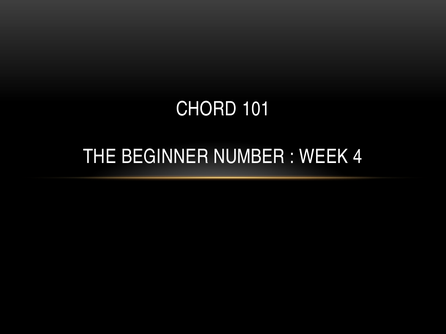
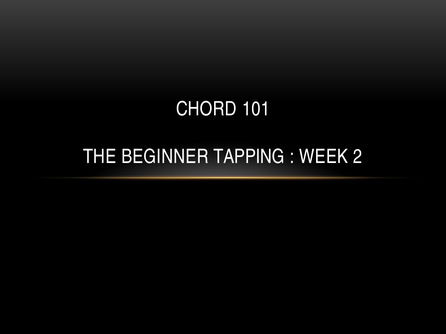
NUMBER: NUMBER -> TAPPING
4: 4 -> 2
